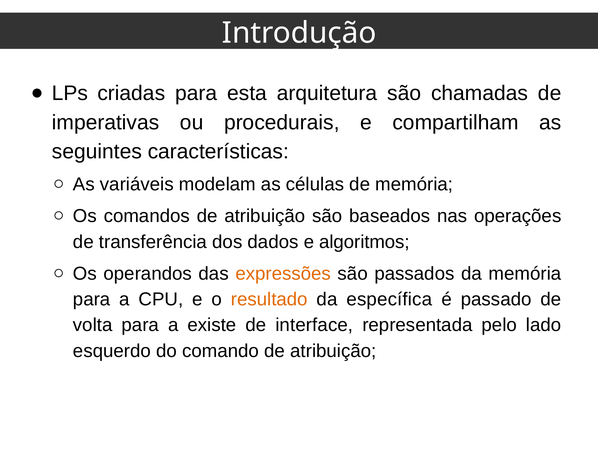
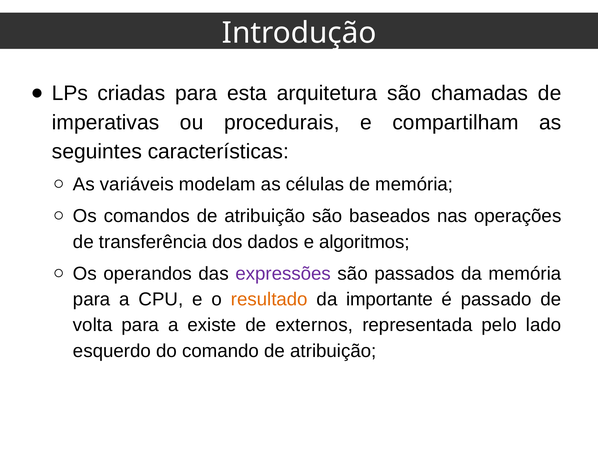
expressões colour: orange -> purple
específica: específica -> importante
interface: interface -> externos
